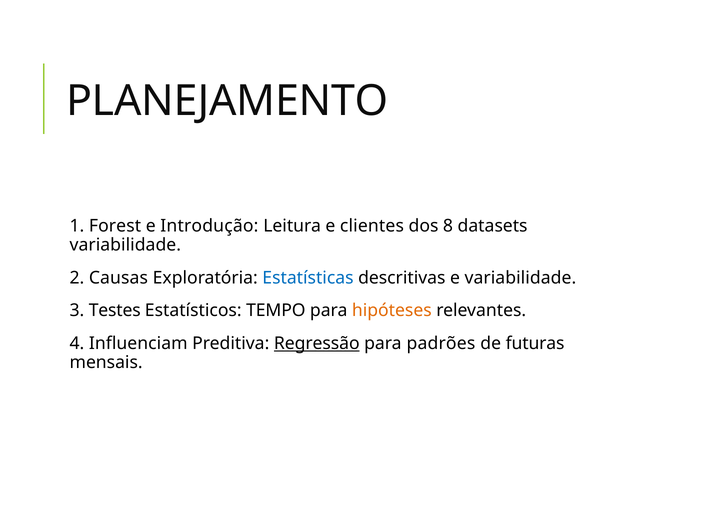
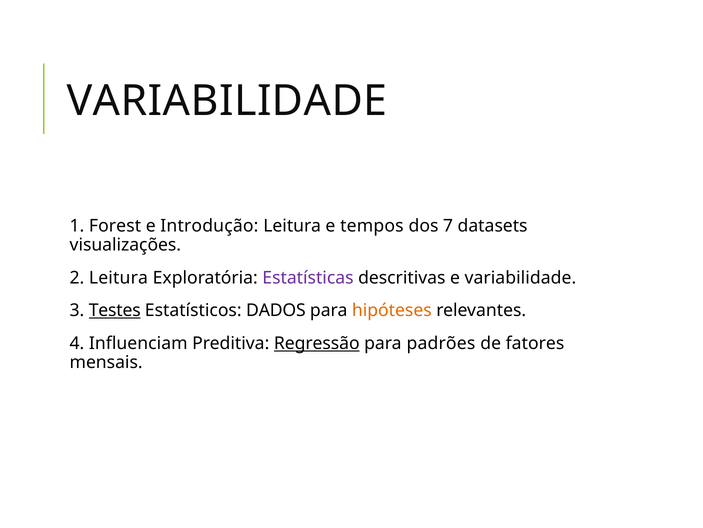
PLANEJAMENTO at (227, 101): PLANEJAMENTO -> VARIABILIDADE
clientes: clientes -> tempos
8: 8 -> 7
variabilidade at (125, 245): variabilidade -> visualizações
2 Causas: Causas -> Leitura
Estatísticas colour: blue -> purple
Testes underline: none -> present
TEMPO: TEMPO -> DADOS
futuras: futuras -> fatores
